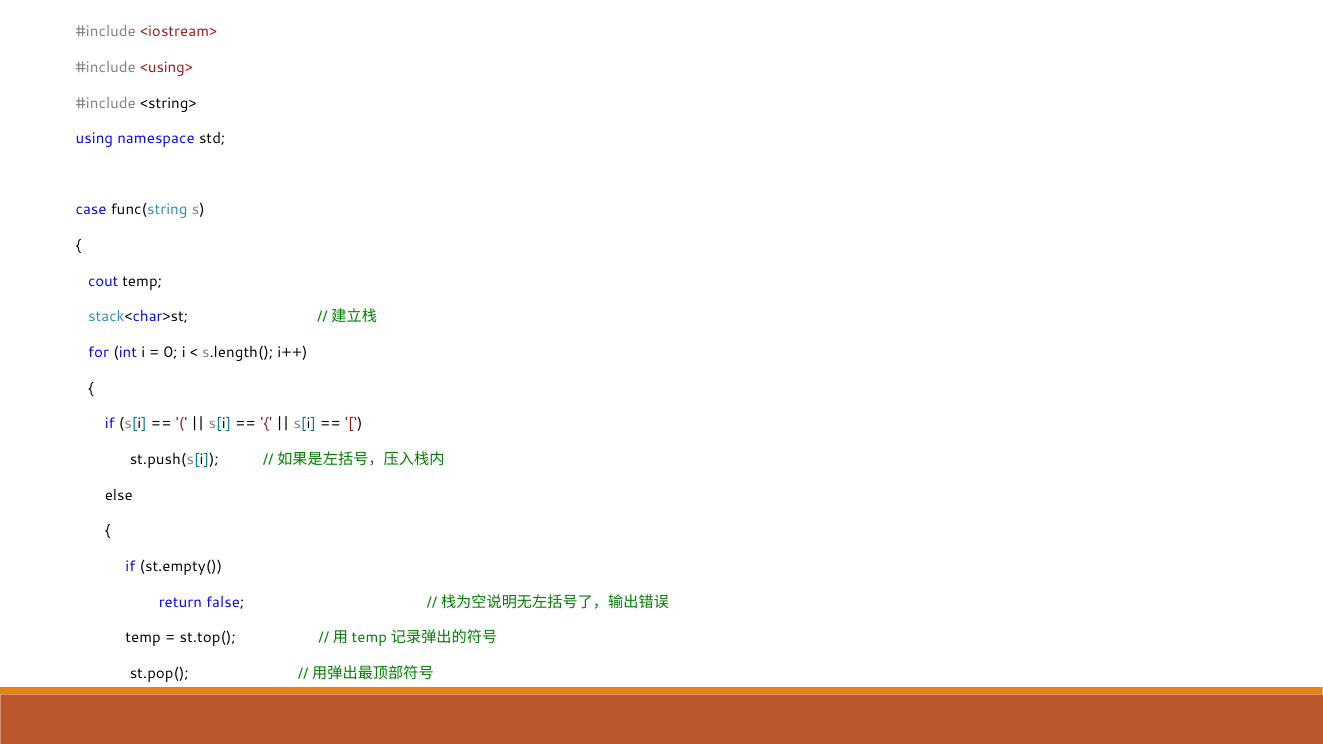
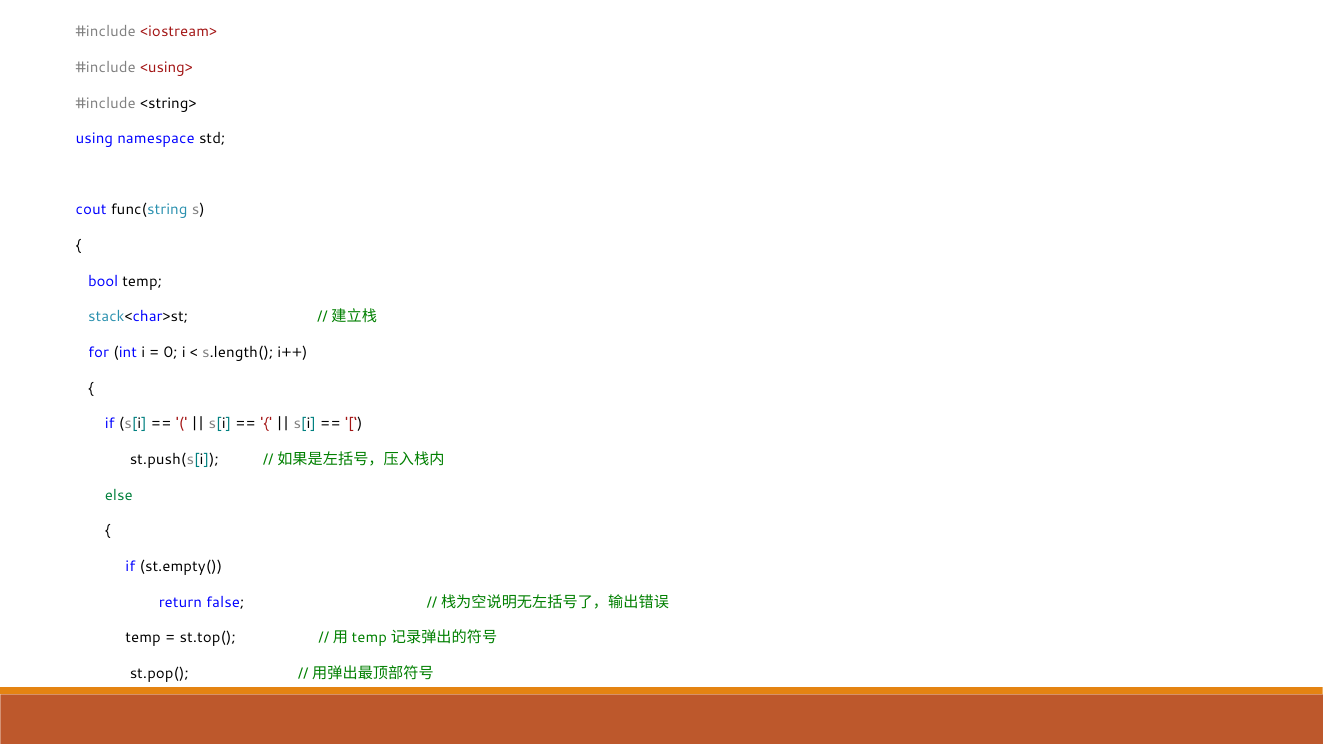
case: case -> cout
cout: cout -> bool
else colour: black -> green
